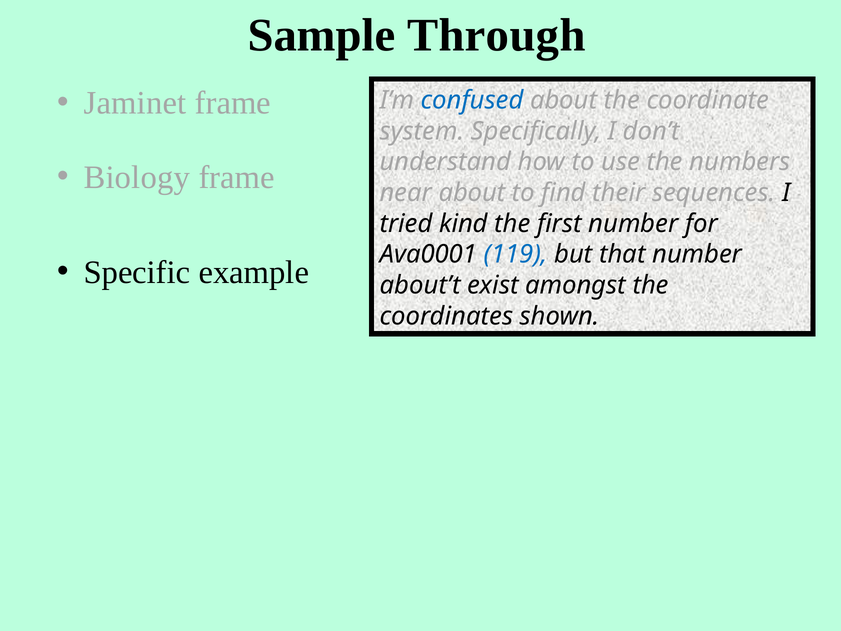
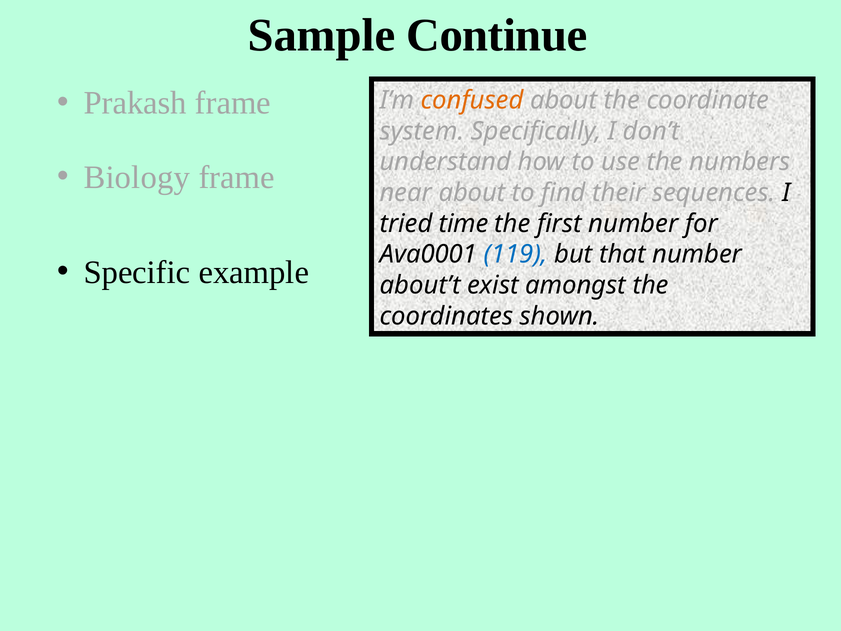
Through: Through -> Continue
Jaminet: Jaminet -> Prakash
confused colour: blue -> orange
kind: kind -> time
